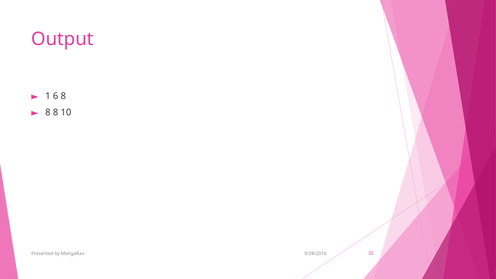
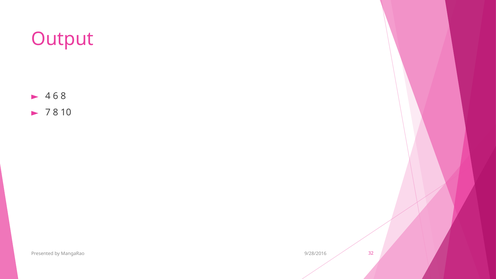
1: 1 -> 4
8 at (48, 112): 8 -> 7
